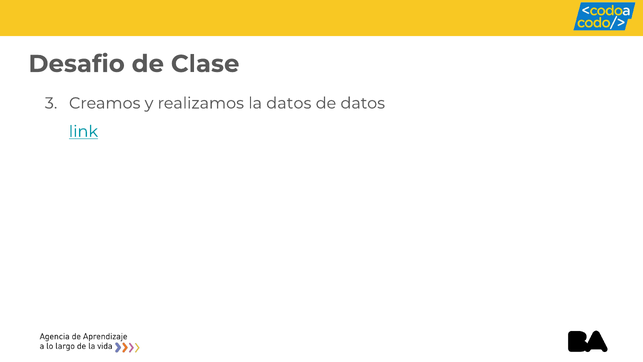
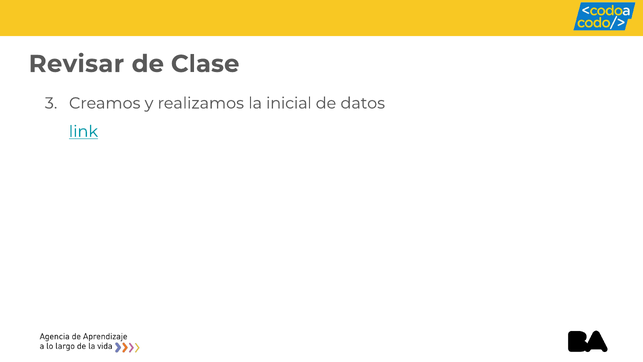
Desafio: Desafio -> Revisar
la datos: datos -> inicial
